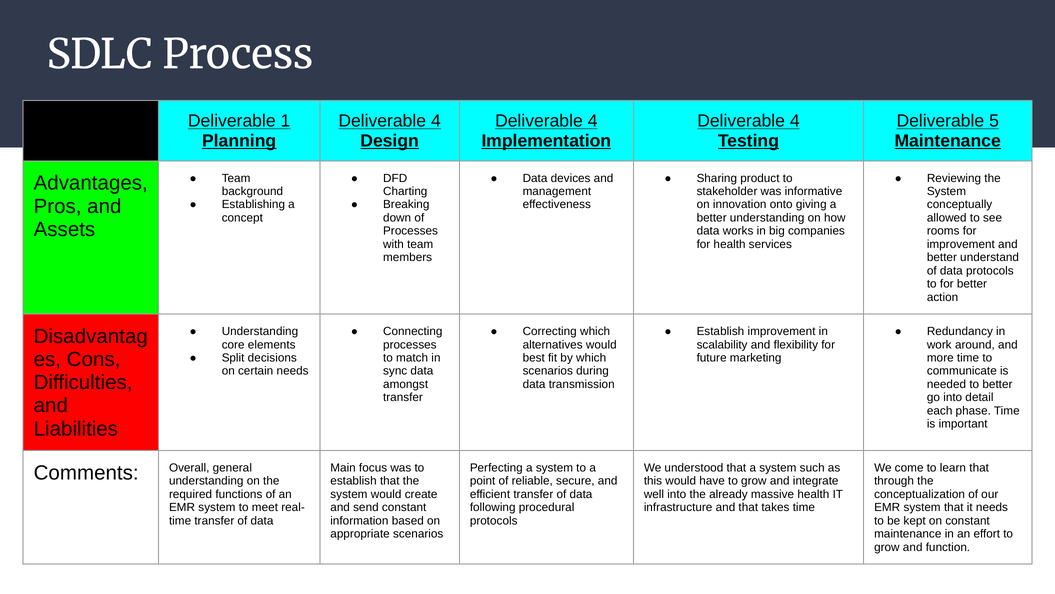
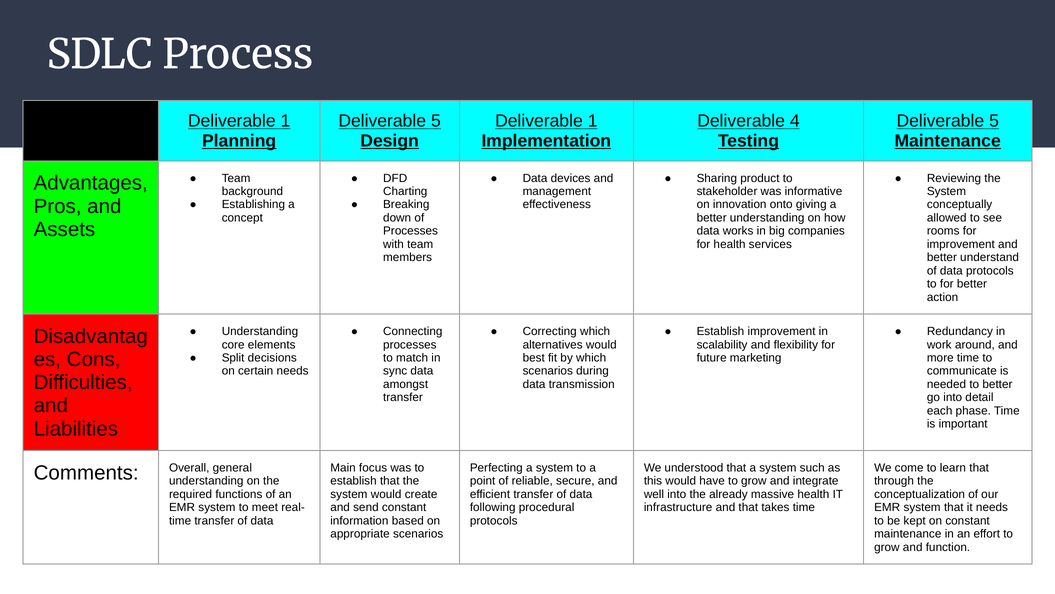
4 at (436, 121): 4 -> 5
4 at (593, 121): 4 -> 1
